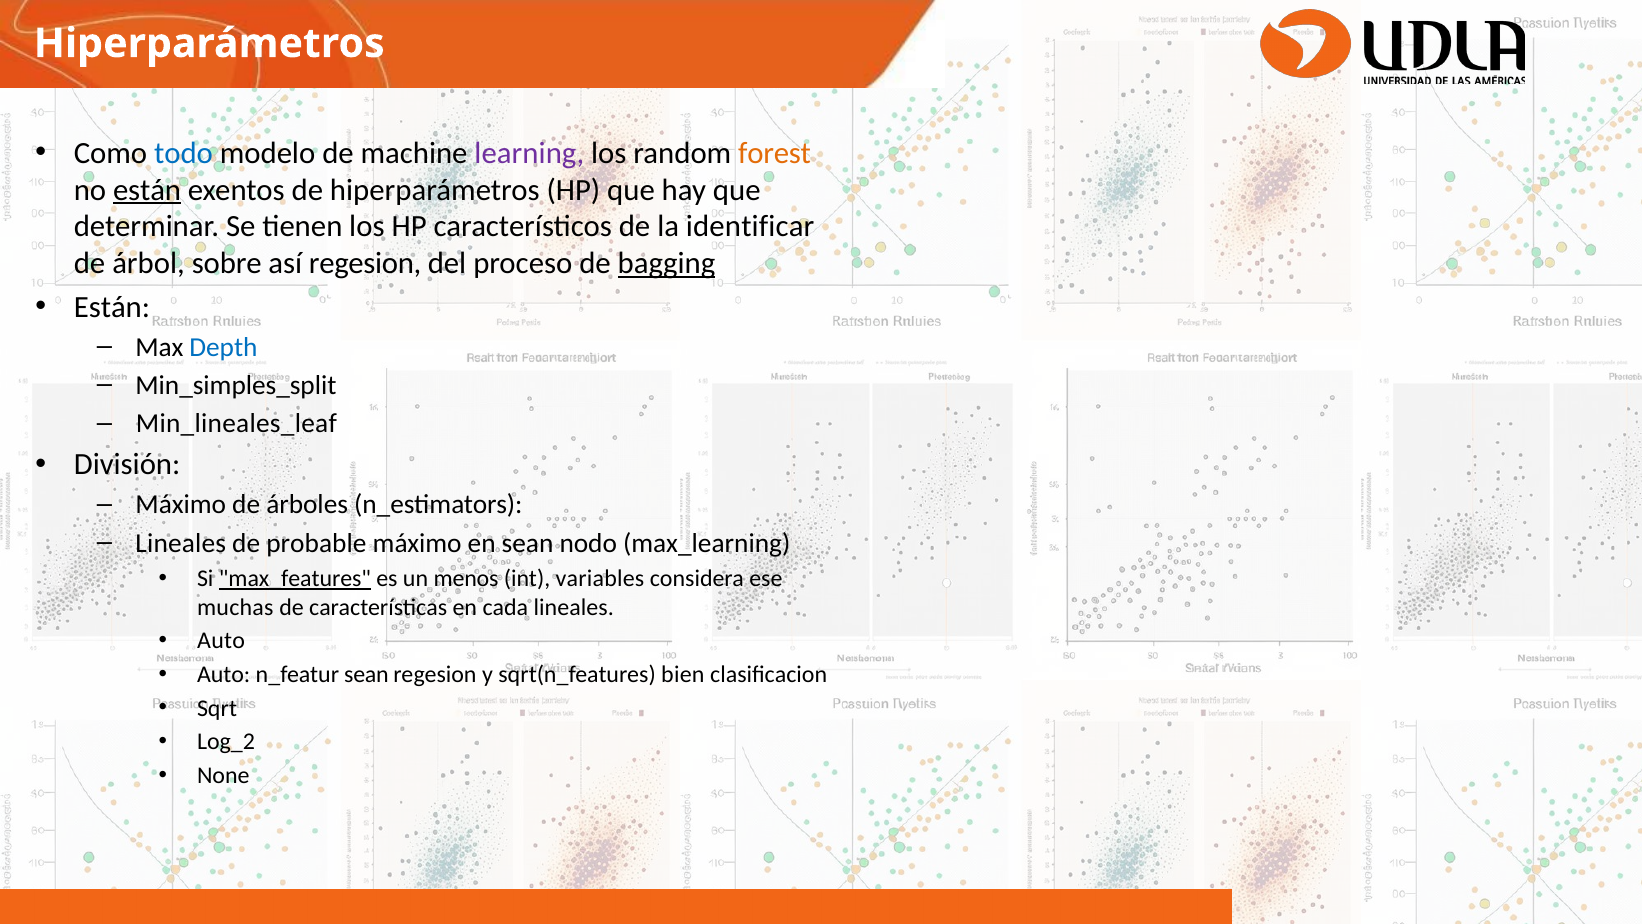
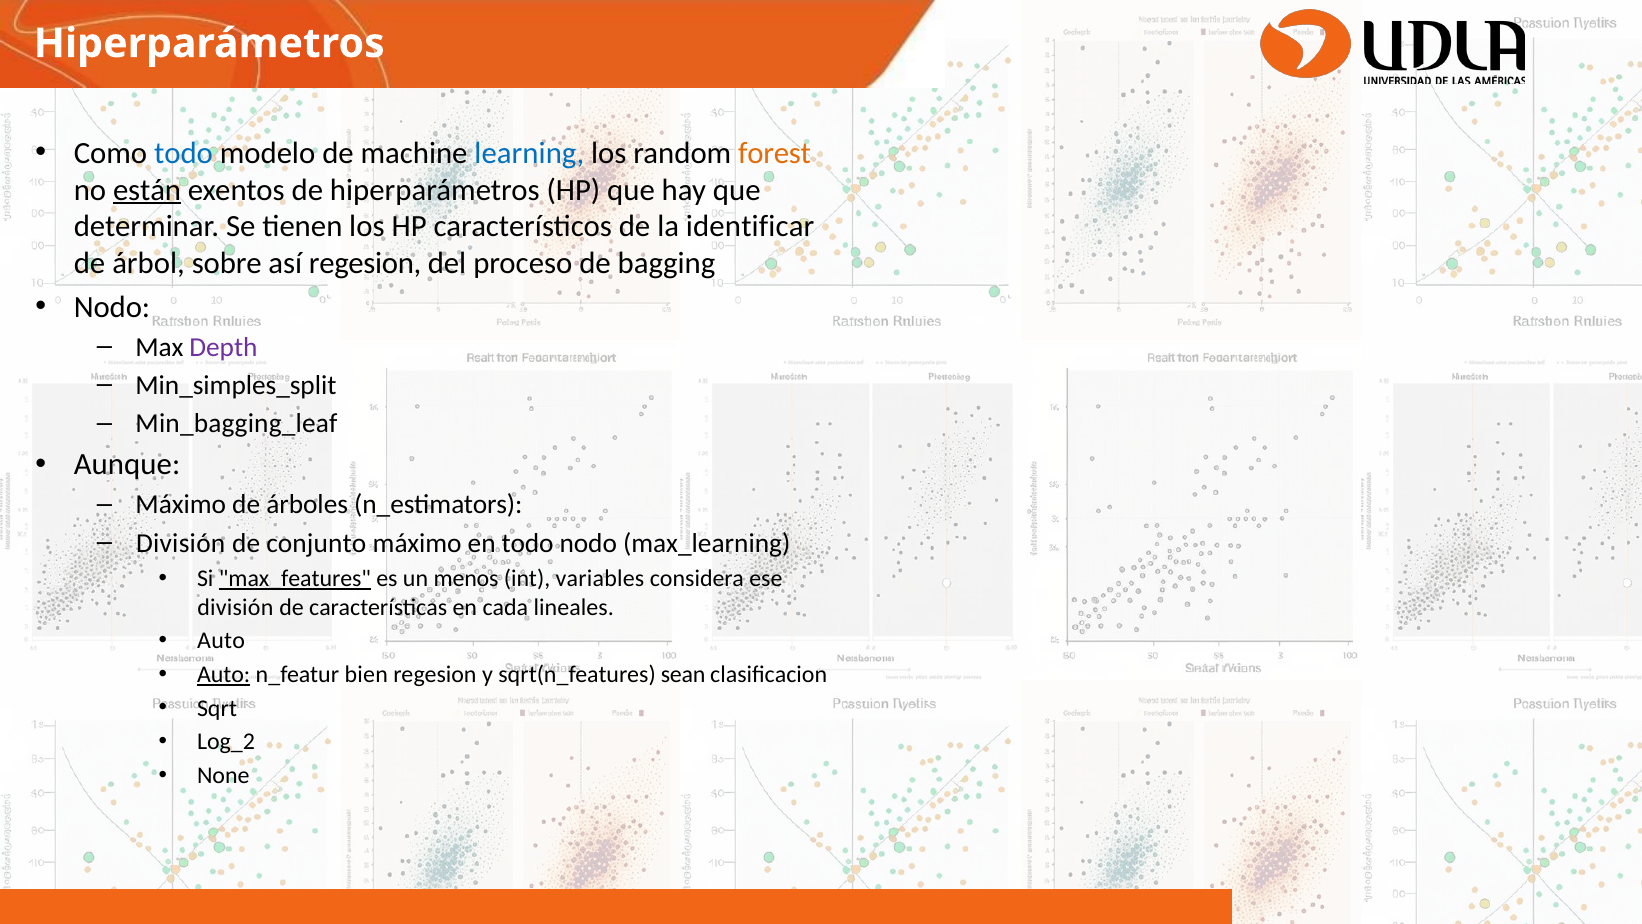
learning colour: purple -> blue
bagging underline: present -> none
Están at (112, 307): Están -> Nodo
Depth colour: blue -> purple
Min_lineales_leaf: Min_lineales_leaf -> Min_bagging_leaf
División: División -> Aunque
Lineales at (181, 543): Lineales -> División
probable: probable -> conjunto
en sean: sean -> todo
muchas at (235, 607): muchas -> división
Auto at (224, 674) underline: none -> present
n_featur sean: sean -> bien
bien: bien -> sean
